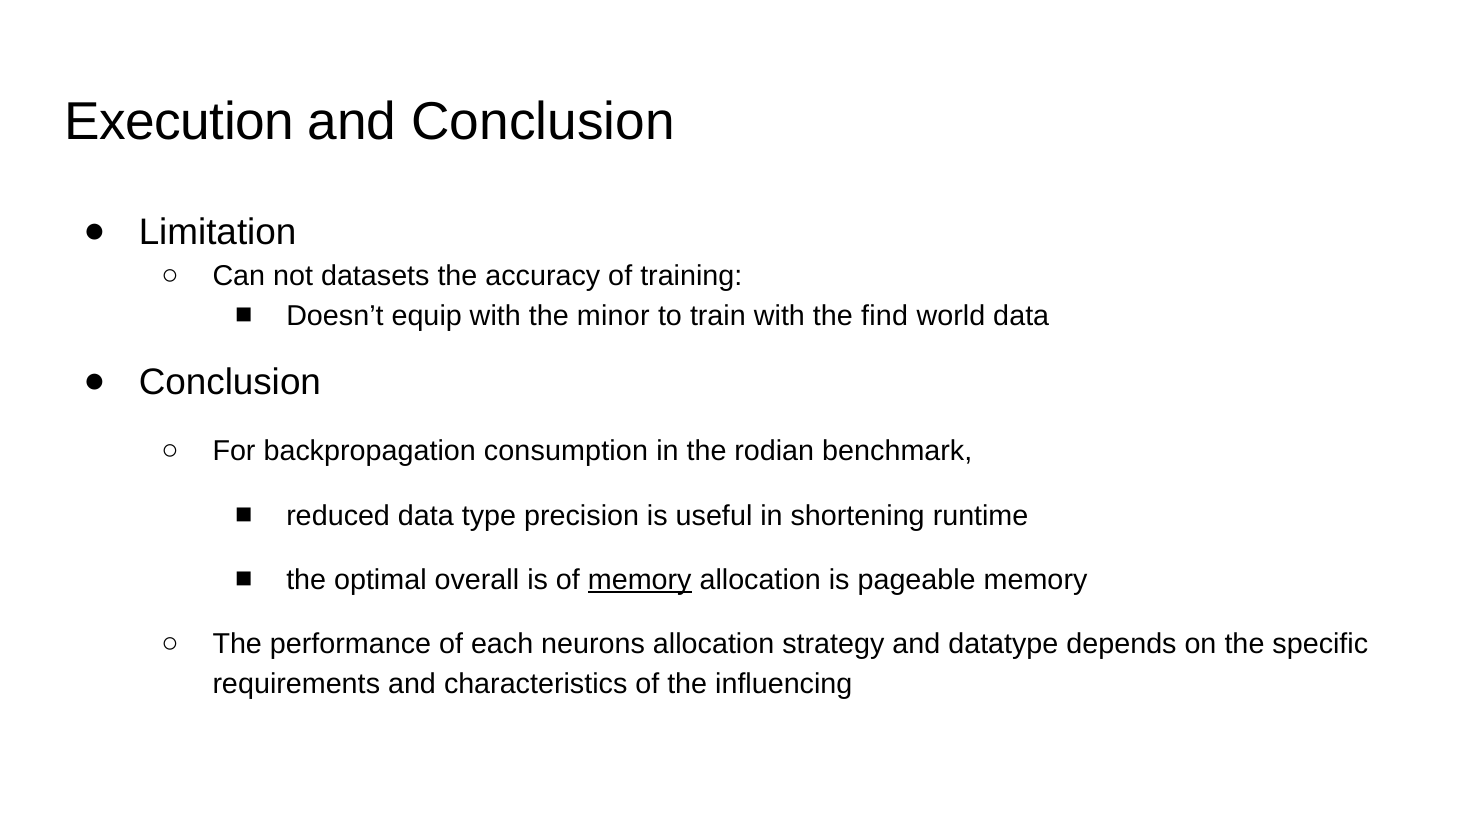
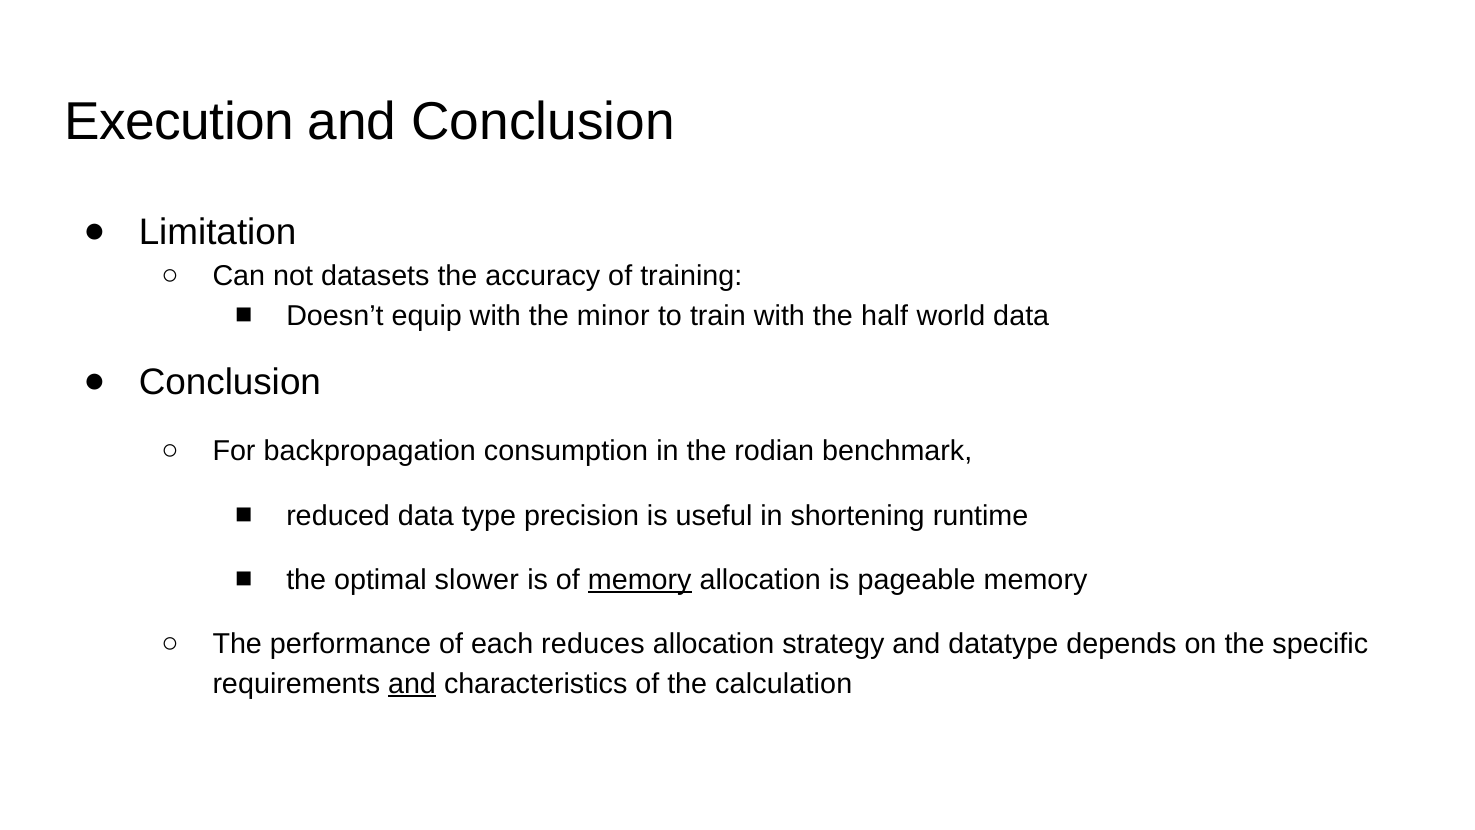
find: find -> half
overall: overall -> slower
neurons: neurons -> reduces
and at (412, 684) underline: none -> present
influencing: influencing -> calculation
